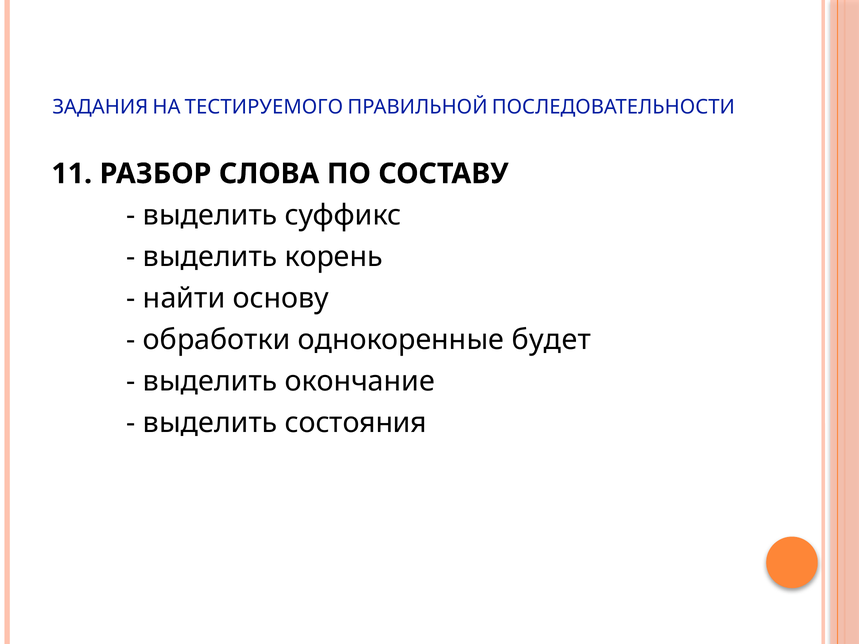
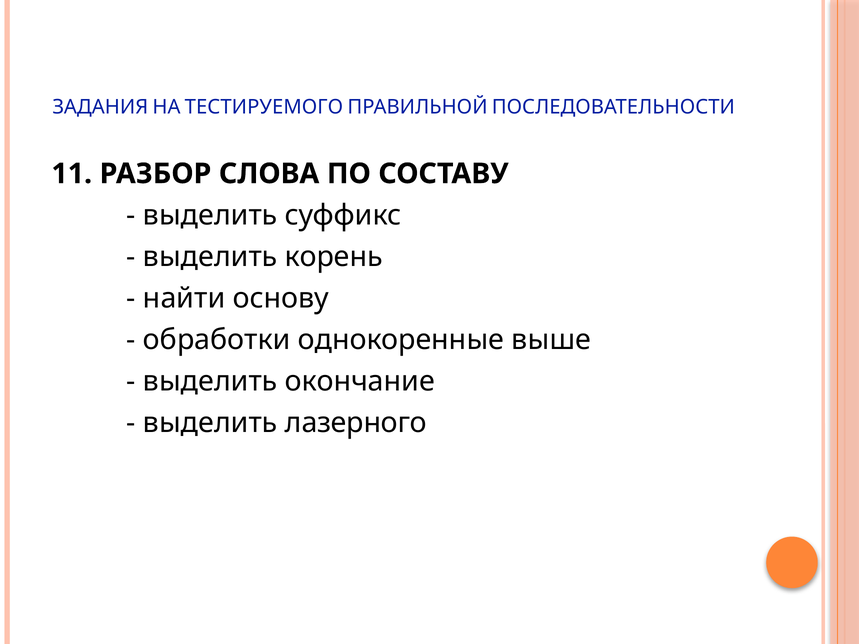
будет: будет -> выше
состояния: состояния -> лазерного
